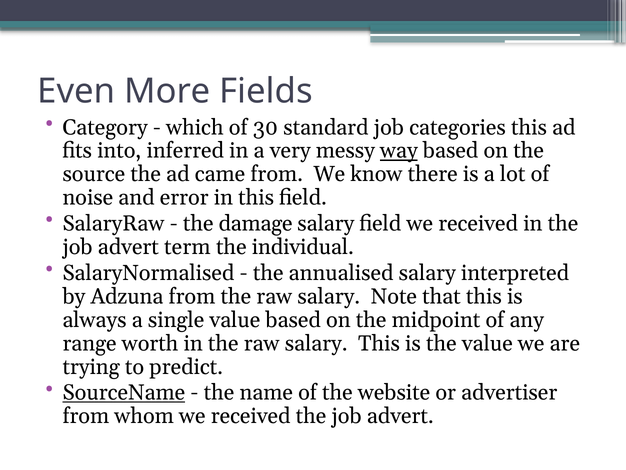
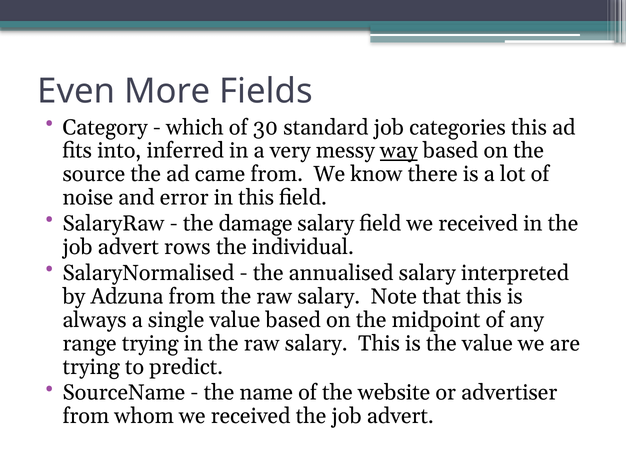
term: term -> rows
range worth: worth -> trying
SourceName underline: present -> none
